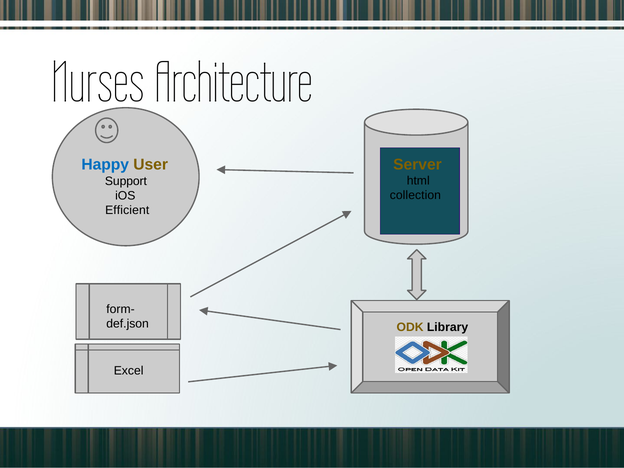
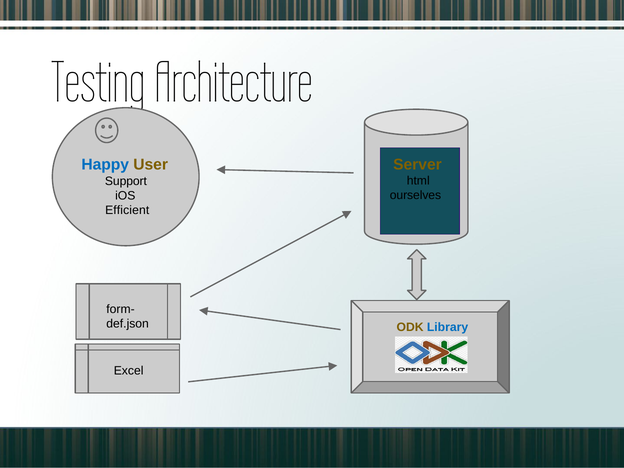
Nurses: Nurses -> Testing
collection: collection -> ourselves
Library colour: black -> blue
